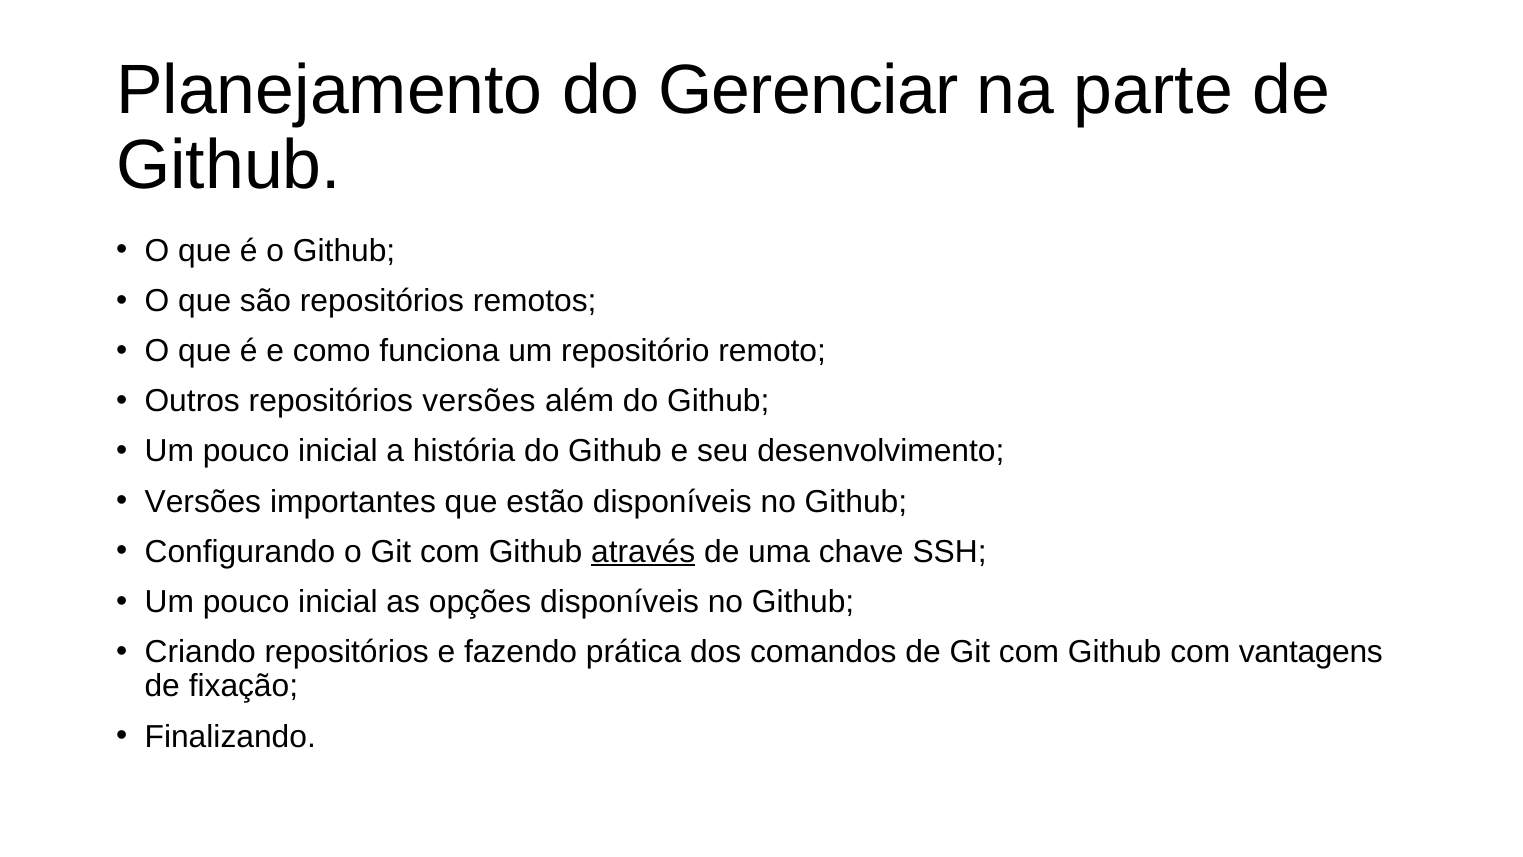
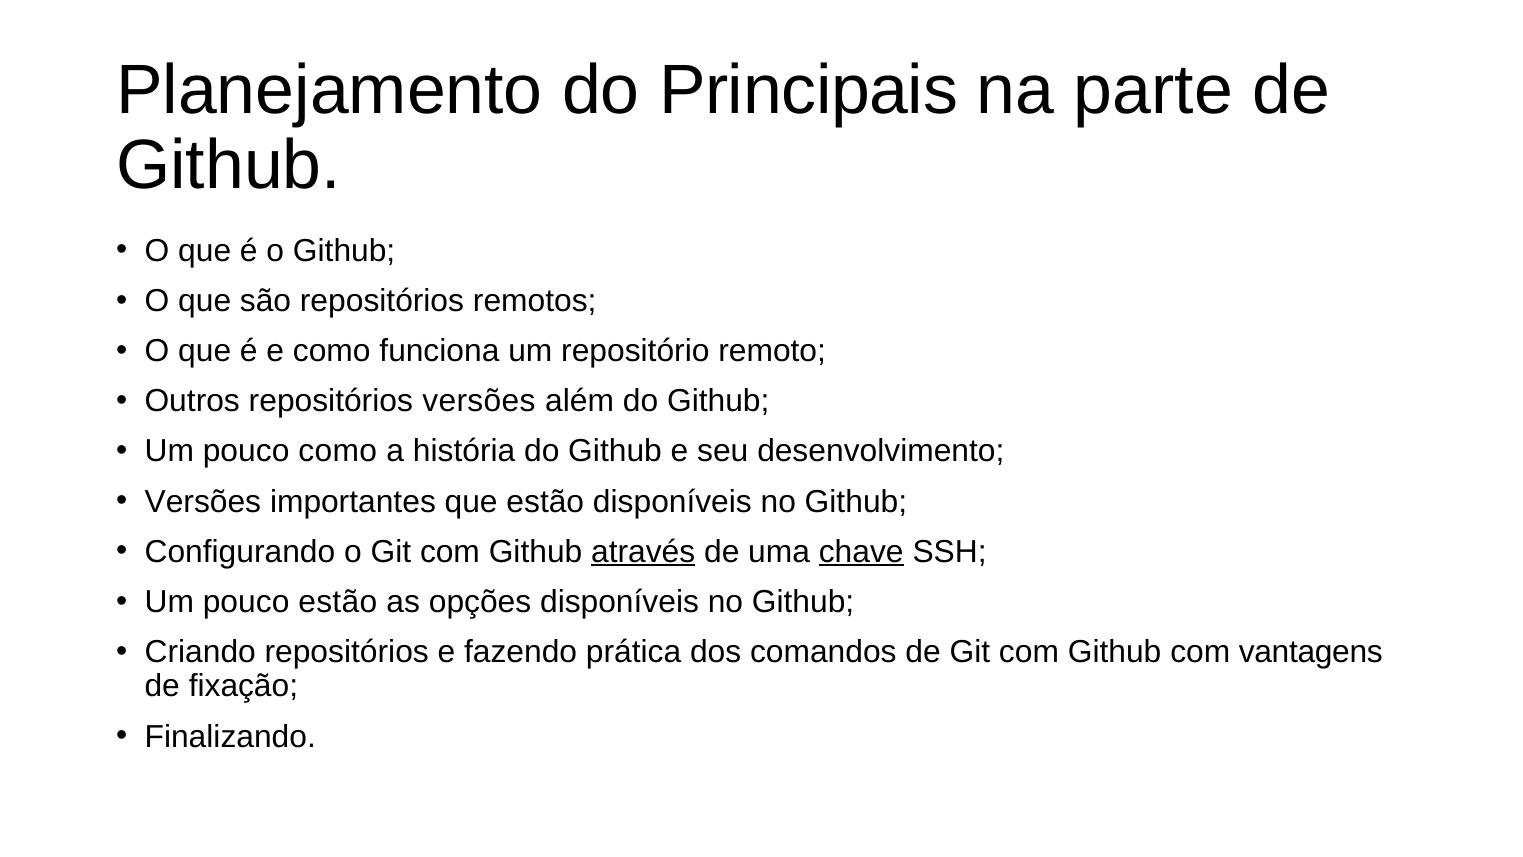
Gerenciar: Gerenciar -> Principais
inicial at (338, 451): inicial -> como
chave underline: none -> present
inicial at (338, 602): inicial -> estão
